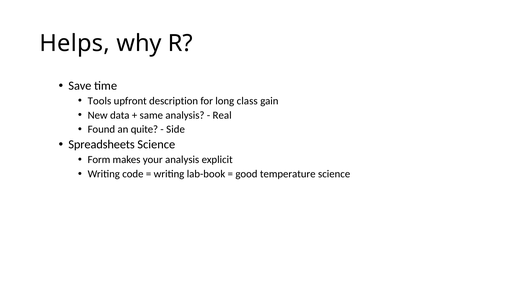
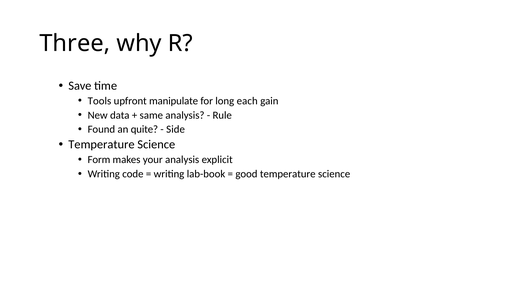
Helps: Helps -> Three
description: description -> manipulate
class: class -> each
Real: Real -> Rule
Spreadsheets at (102, 145): Spreadsheets -> Temperature
